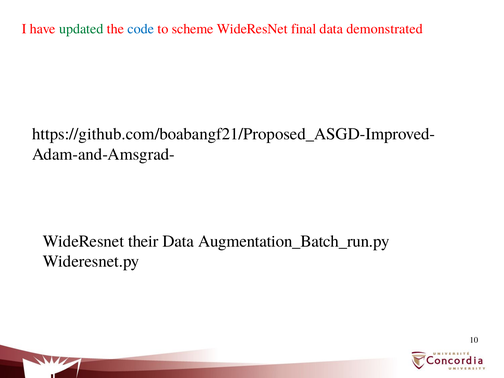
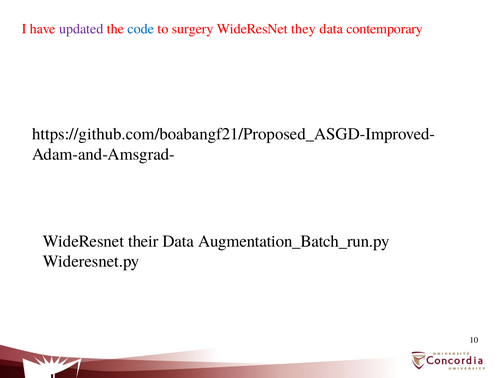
updated colour: green -> purple
scheme: scheme -> surgery
final: final -> they
demonstrated: demonstrated -> contemporary
